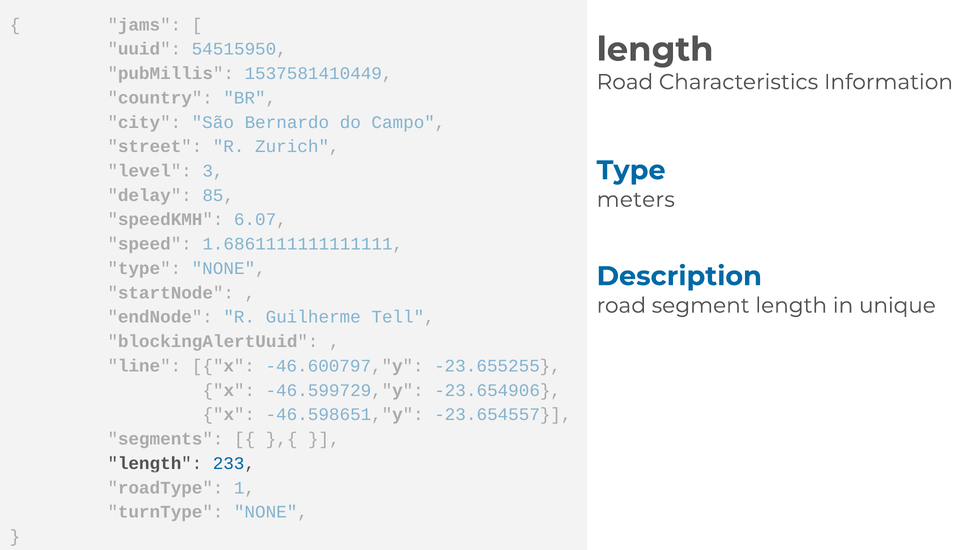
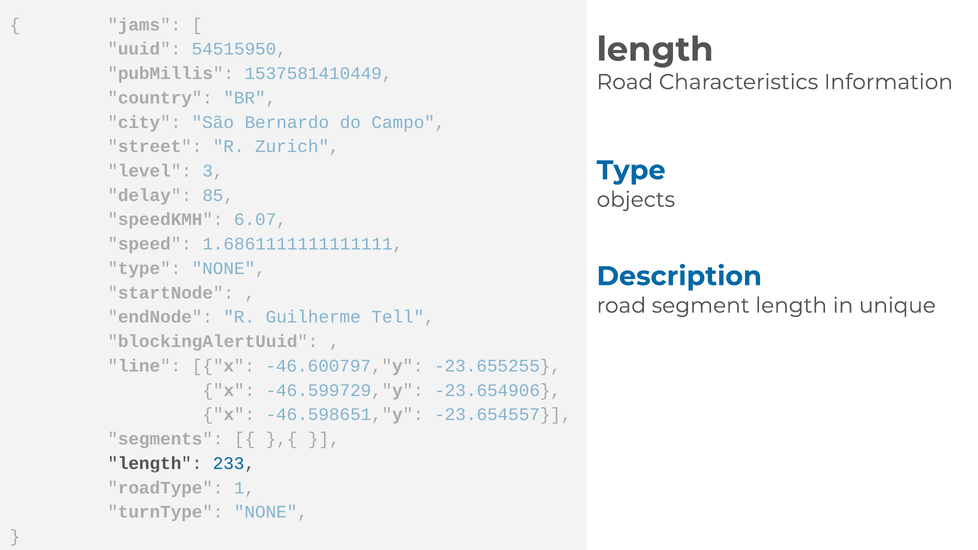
meters: meters -> objects
